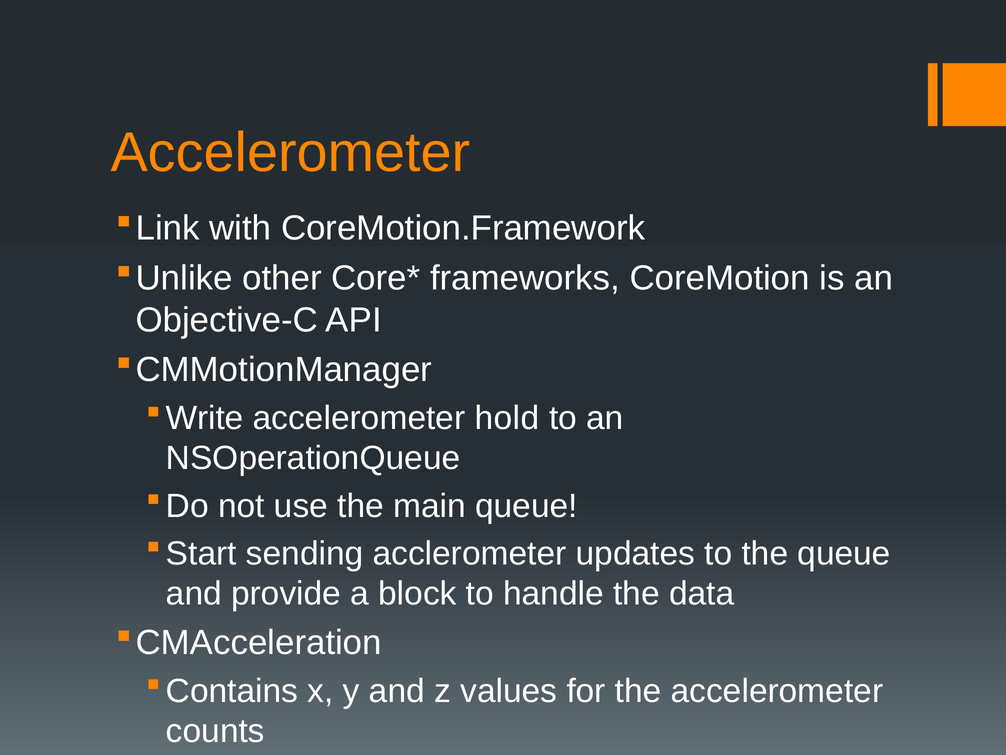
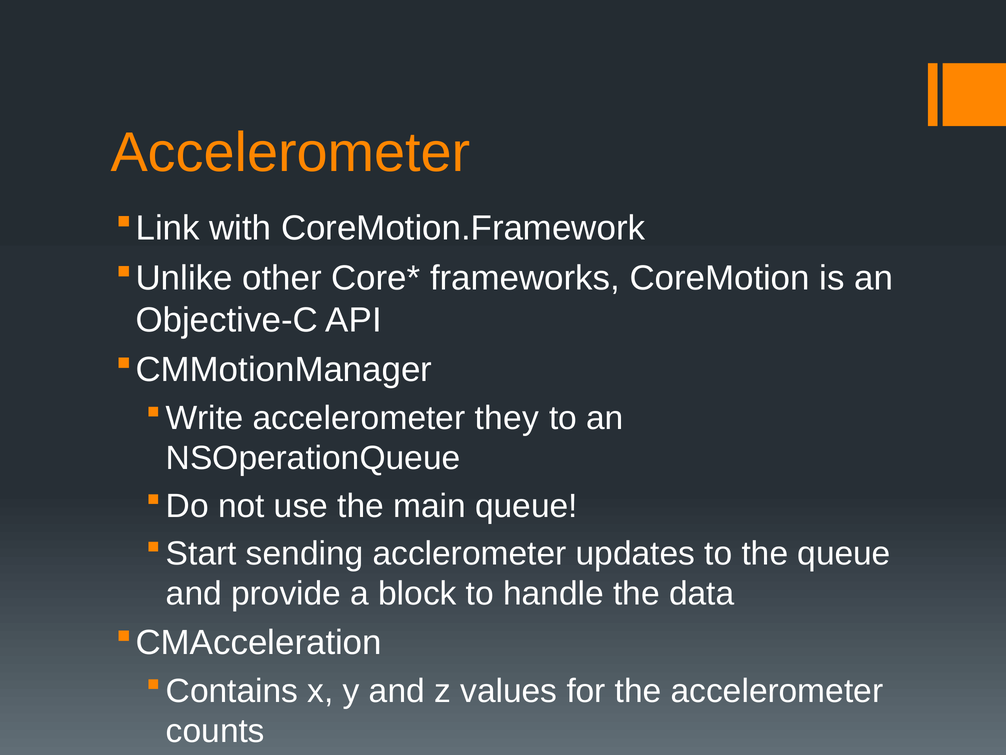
hold: hold -> they
